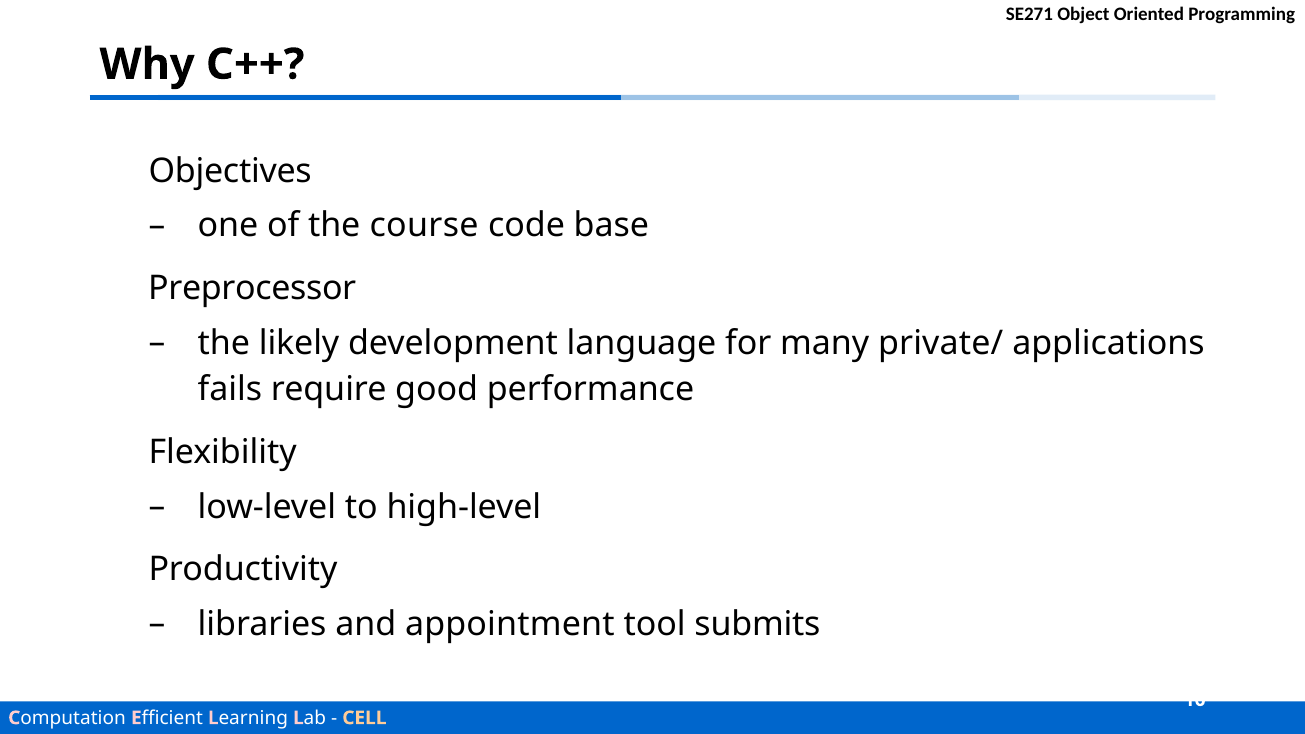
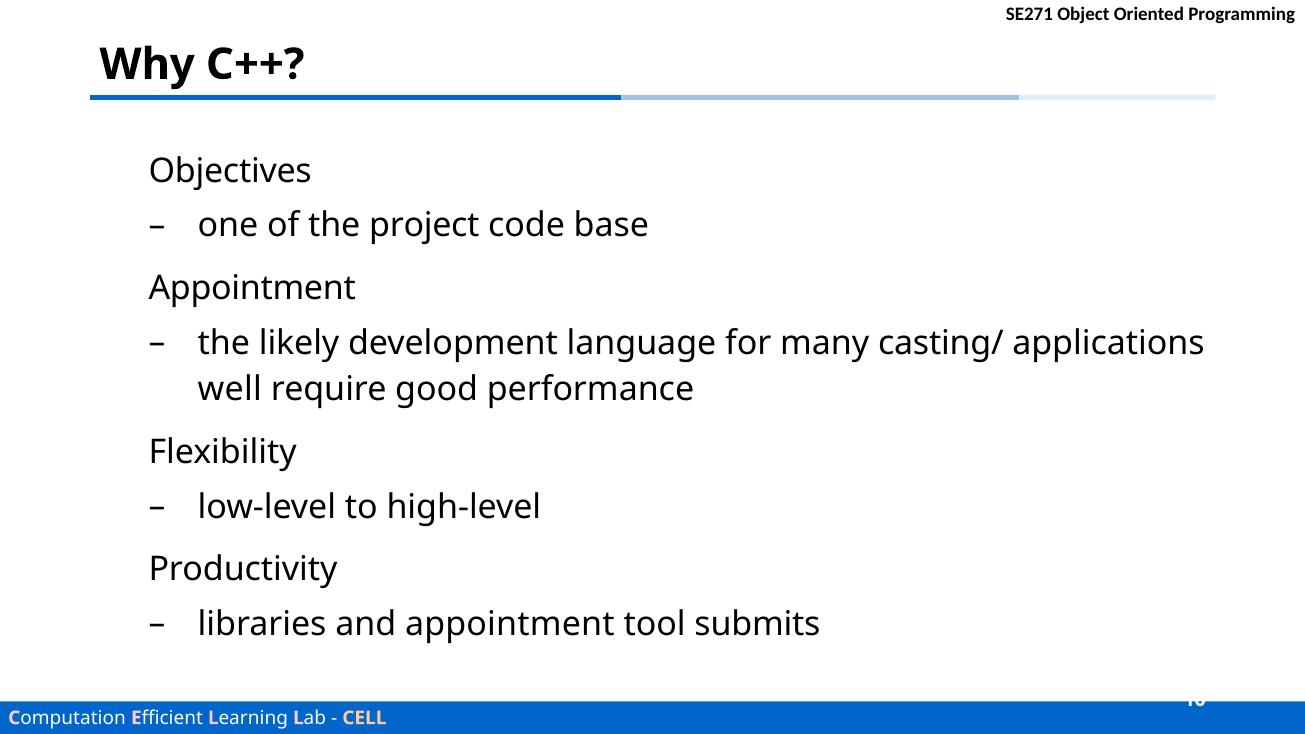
course: course -> project
Preprocessor at (252, 289): Preprocessor -> Appointment
private/: private/ -> casting/
fails: fails -> well
